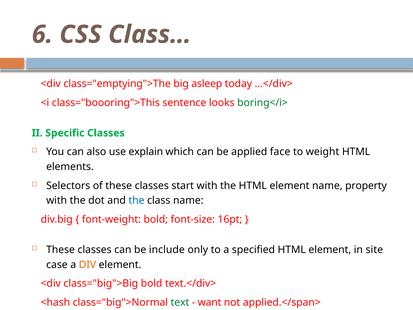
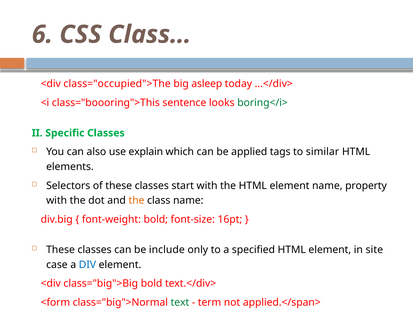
class="emptying">The: class="emptying">The -> class="occupied">The
face: face -> tags
weight: weight -> similar
the at (136, 200) colour: blue -> orange
DIV colour: orange -> blue
<hash: <hash -> <form
want: want -> term
